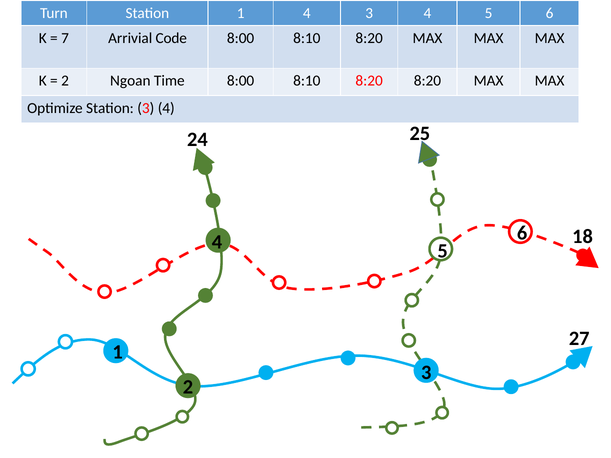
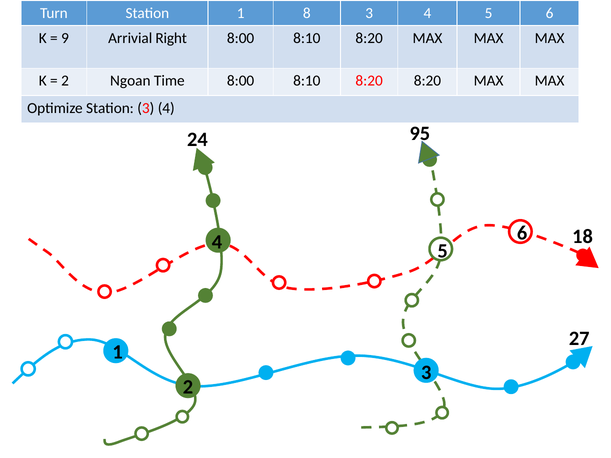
1 4: 4 -> 8
7: 7 -> 9
Code: Code -> Right
25: 25 -> 95
